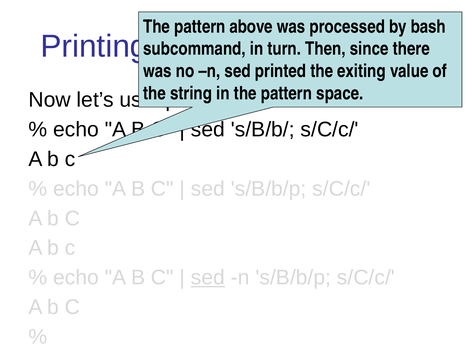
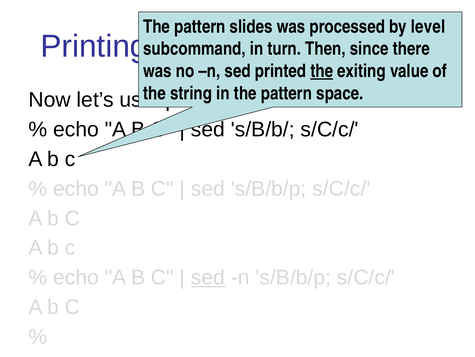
above: above -> slides
bash: bash -> level
the at (322, 71) underline: none -> present
